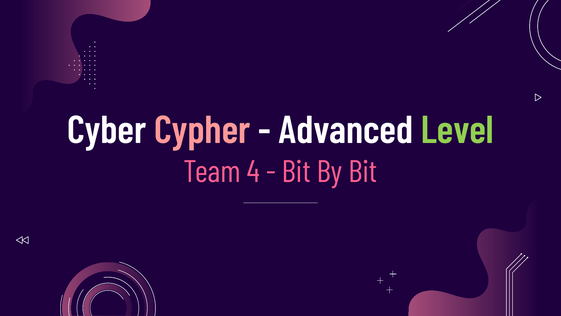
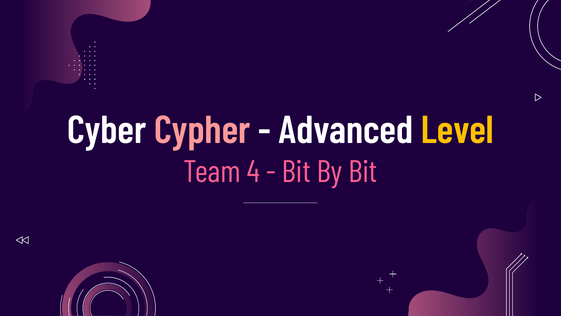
Level colour: light green -> yellow
